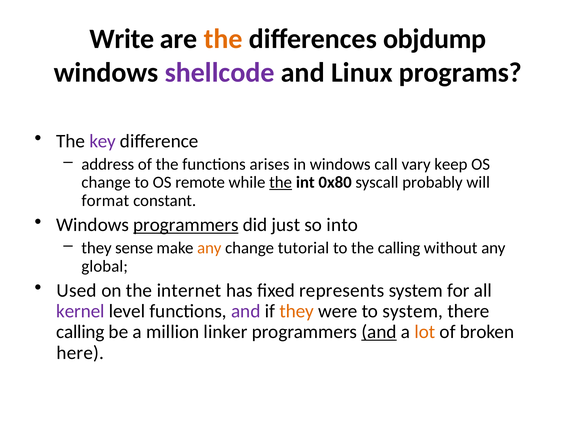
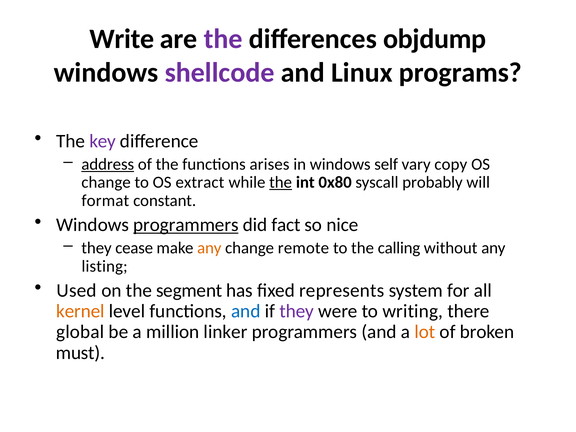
the at (223, 39) colour: orange -> purple
address underline: none -> present
call: call -> self
keep: keep -> copy
remote: remote -> extract
just: just -> fact
into: into -> nice
sense: sense -> cease
tutorial: tutorial -> remote
global: global -> listing
internet: internet -> segment
kernel colour: purple -> orange
and at (246, 311) colour: purple -> blue
they at (297, 311) colour: orange -> purple
to system: system -> writing
calling at (80, 332): calling -> global
and at (379, 332) underline: present -> none
here: here -> must
